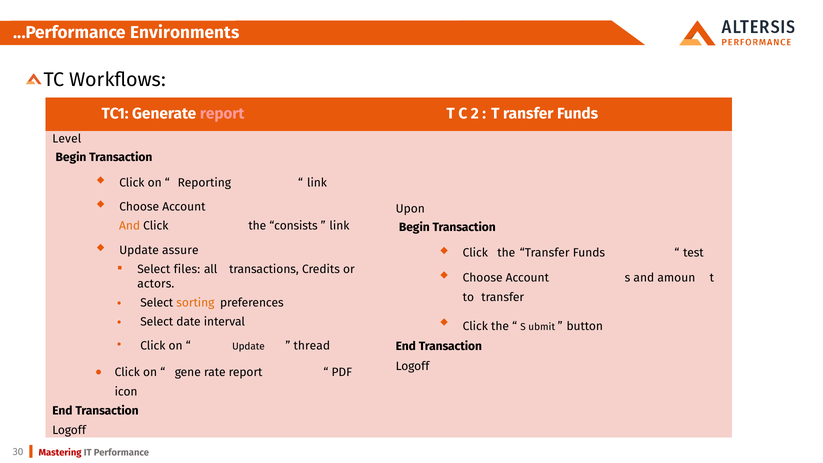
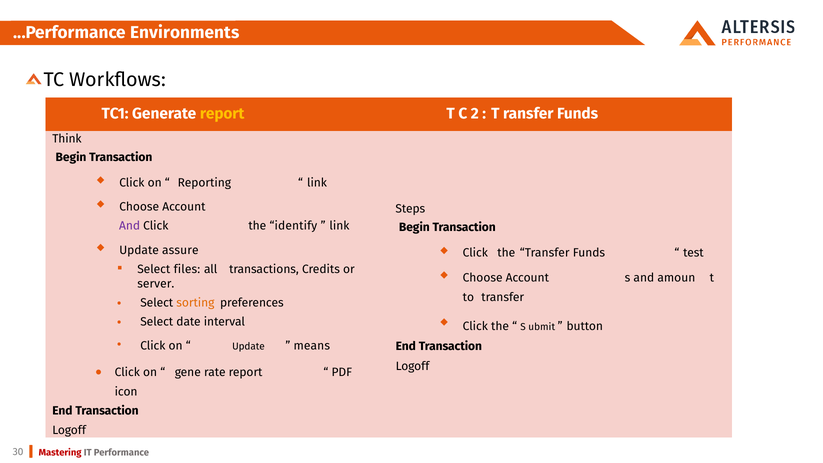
report at (222, 114) colour: pink -> yellow
Level: Level -> Think
Upon: Upon -> Steps
And at (130, 226) colour: orange -> purple
consists: consists -> identify
actors: actors -> server
thread: thread -> means
